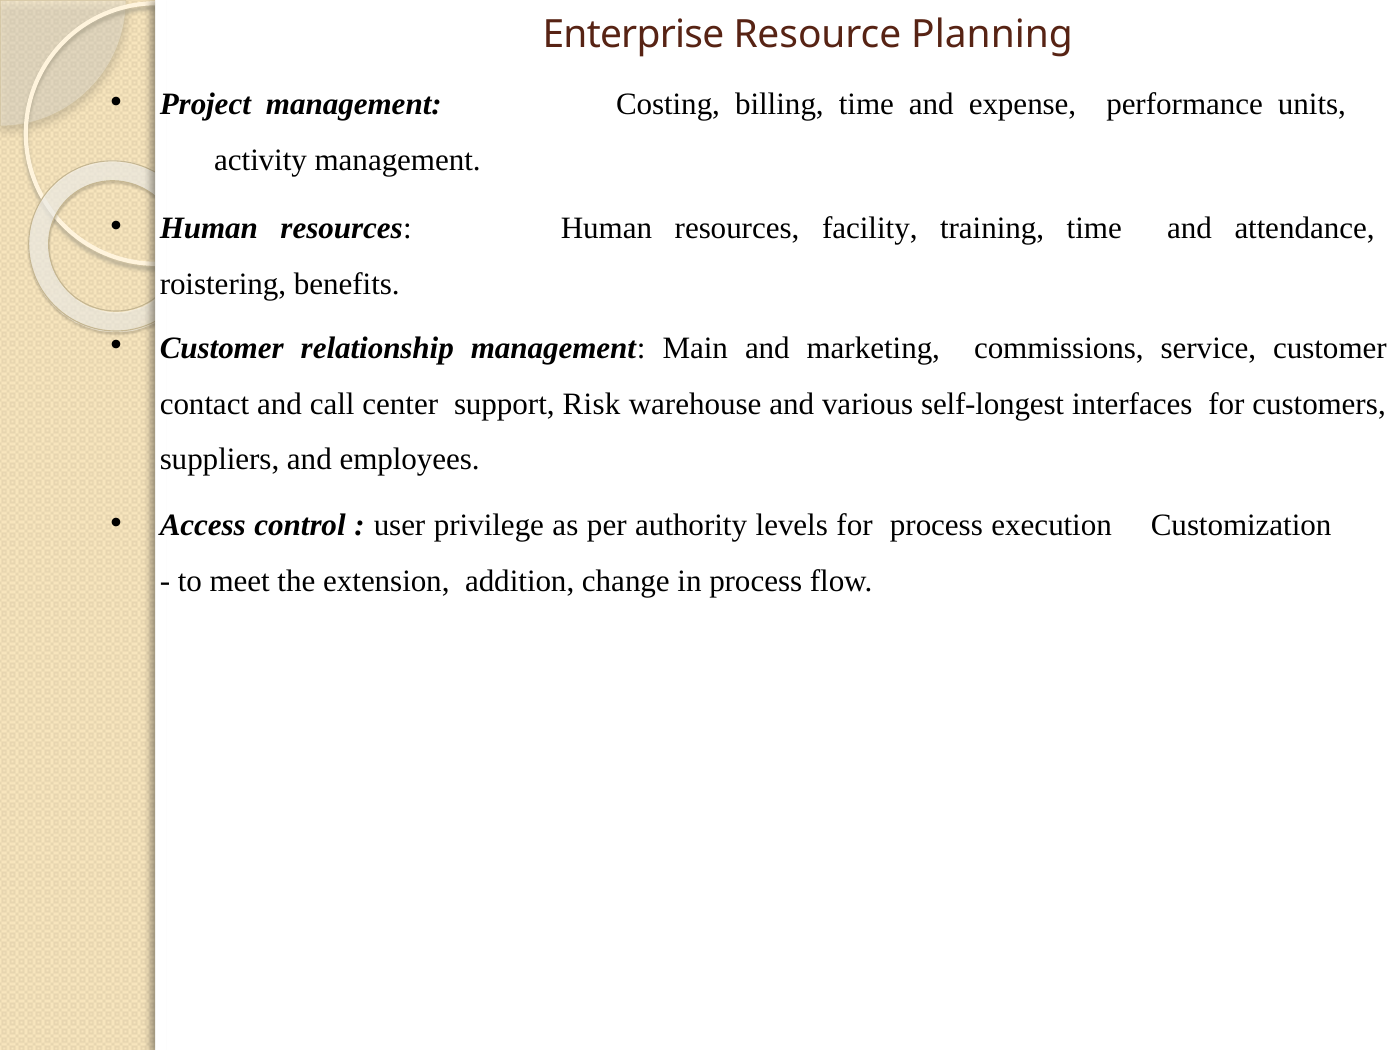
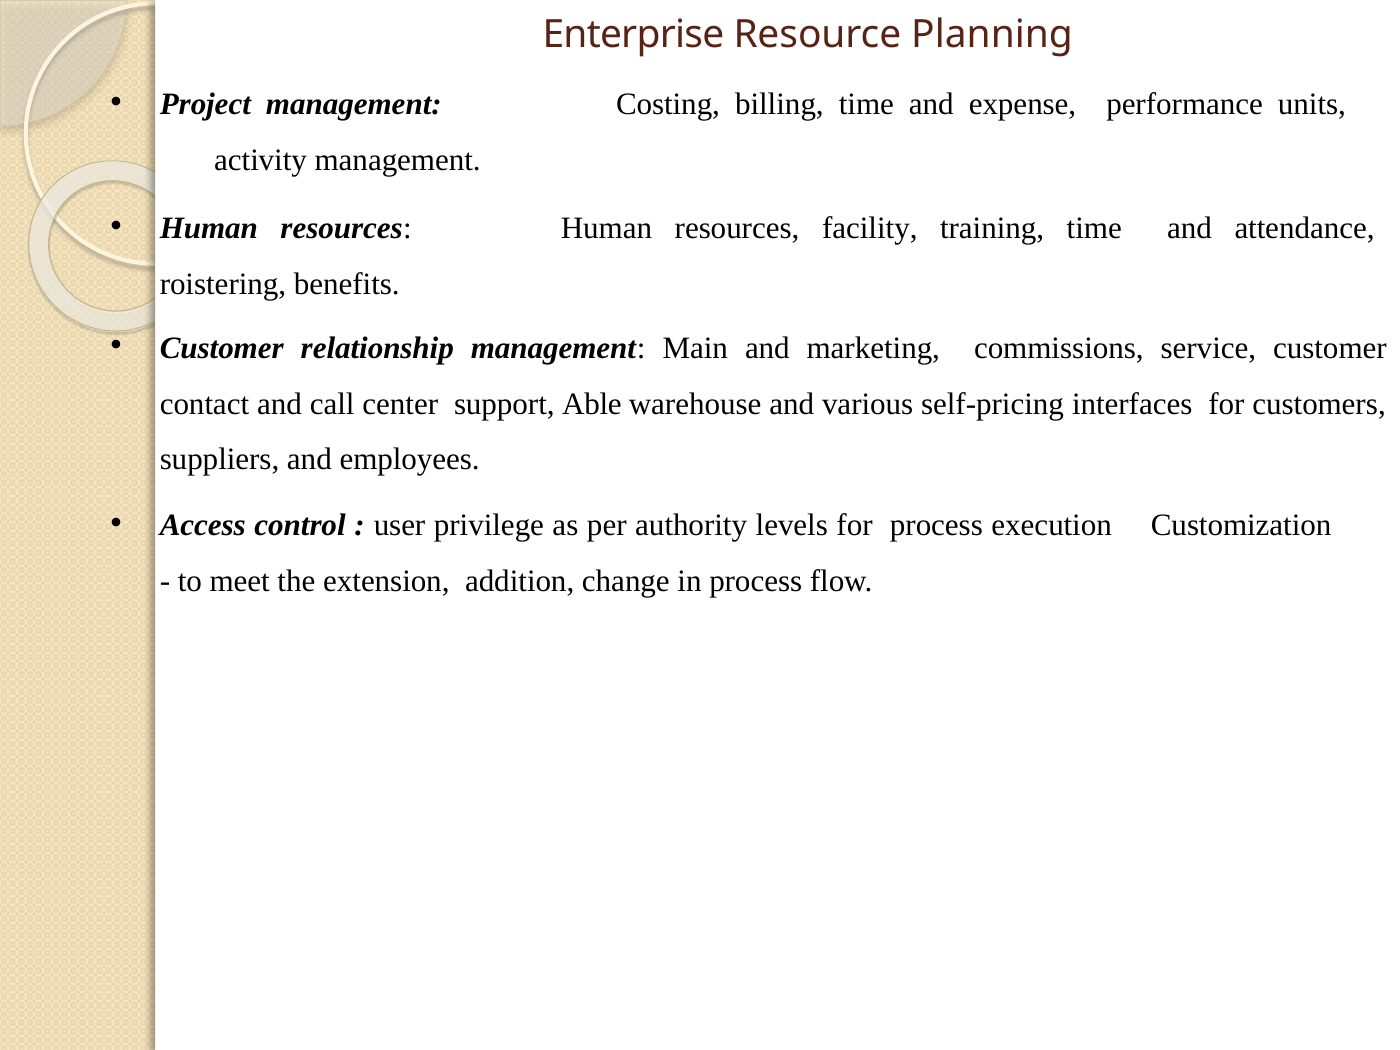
Risk: Risk -> Able
self-longest: self-longest -> self-pricing
